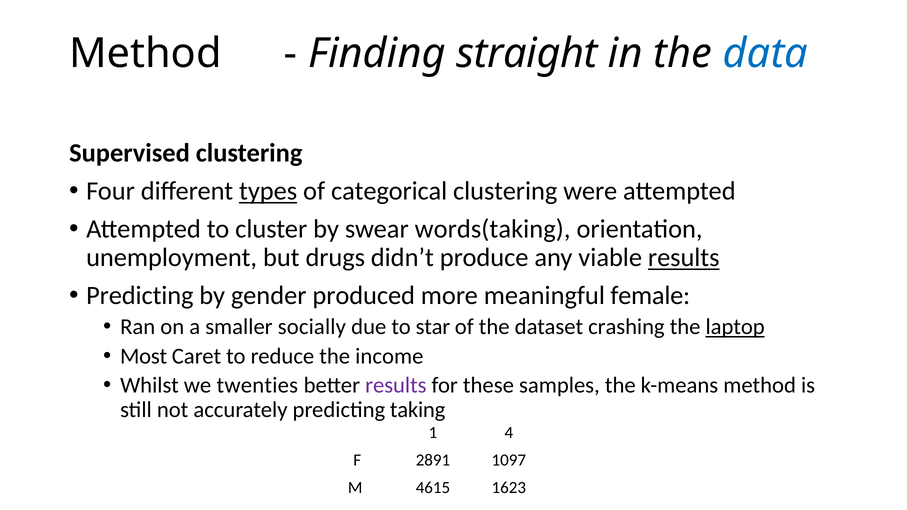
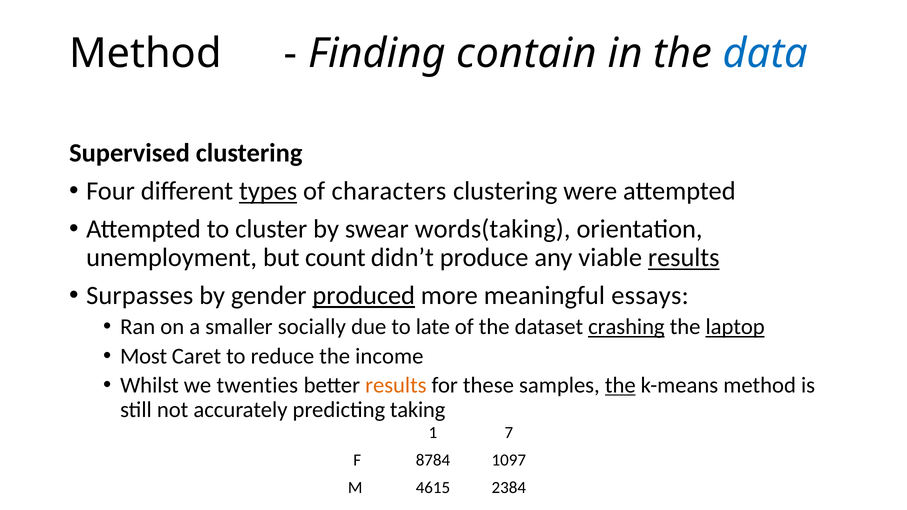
straight: straight -> contain
categorical: categorical -> characters
drugs: drugs -> count
Predicting at (140, 296): Predicting -> Surpasses
produced underline: none -> present
female: female -> essays
star: star -> late
crashing underline: none -> present
results at (396, 385) colour: purple -> orange
the at (620, 385) underline: none -> present
4: 4 -> 7
2891: 2891 -> 8784
1623: 1623 -> 2384
